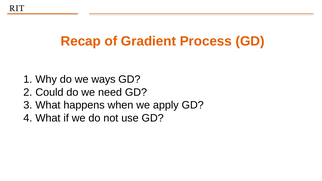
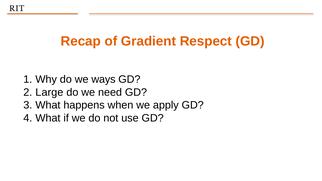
Process: Process -> Respect
Could: Could -> Large
